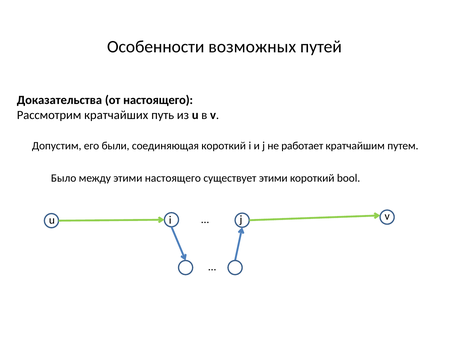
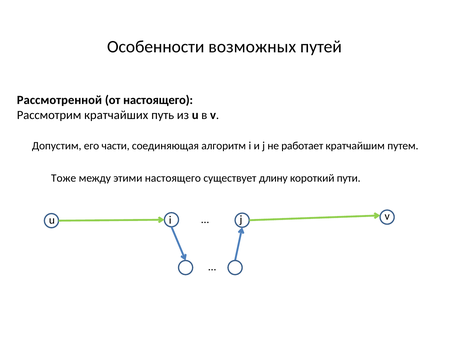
Доказательства: Доказательства -> Рассмотренной
были: были -> части
соединяющая короткий: короткий -> алгоритм
Было: Было -> Тоже
существует этими: этими -> длину
bool: bool -> пути
